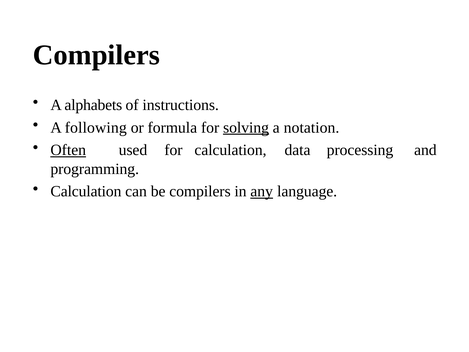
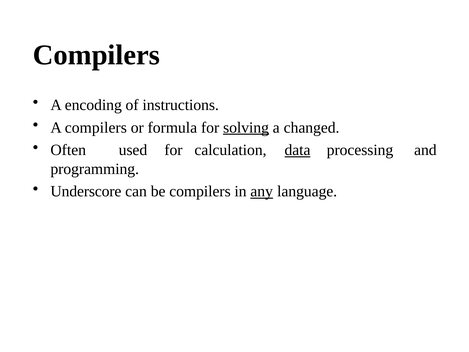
alphabets: alphabets -> encoding
A following: following -> compilers
notation: notation -> changed
Often underline: present -> none
data underline: none -> present
Calculation at (86, 191): Calculation -> Underscore
